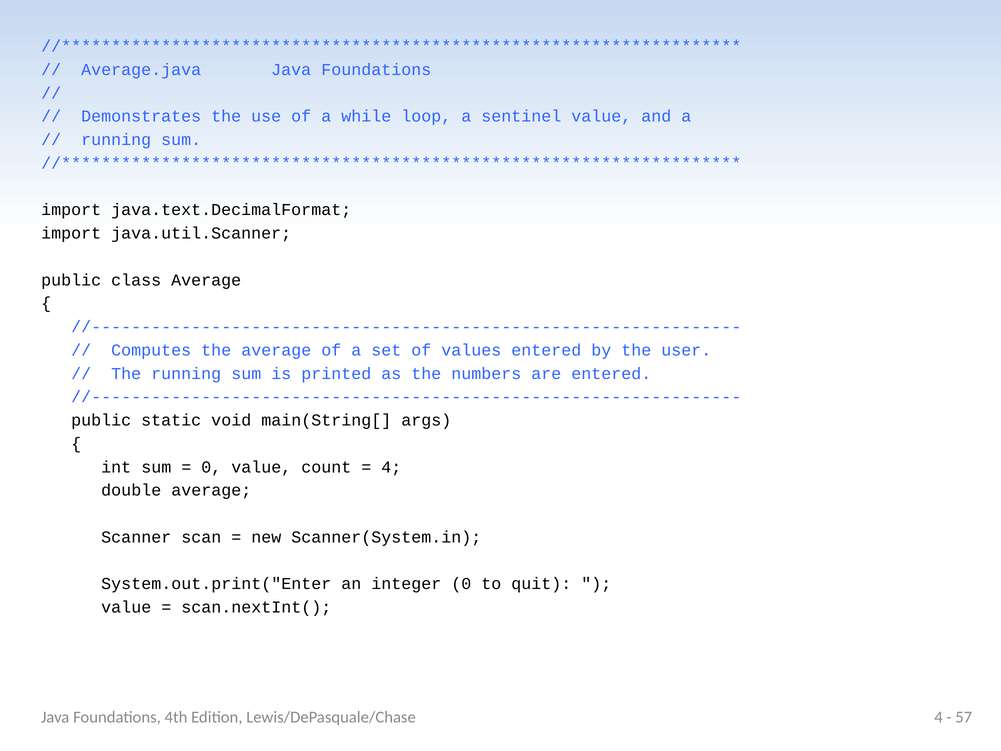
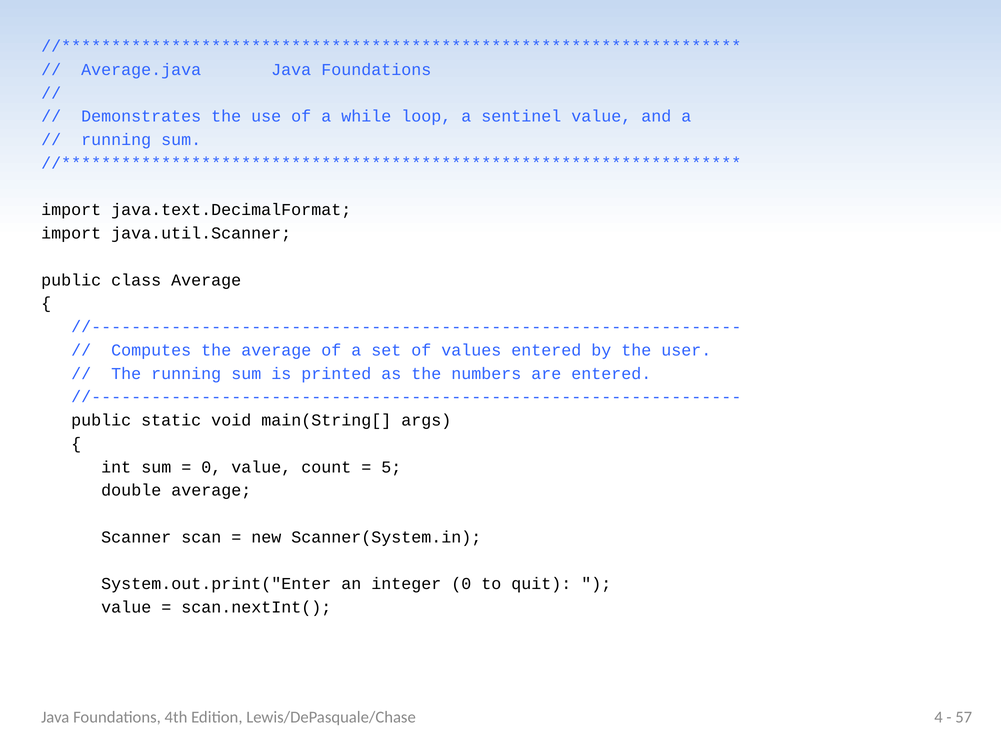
4 at (391, 467): 4 -> 5
